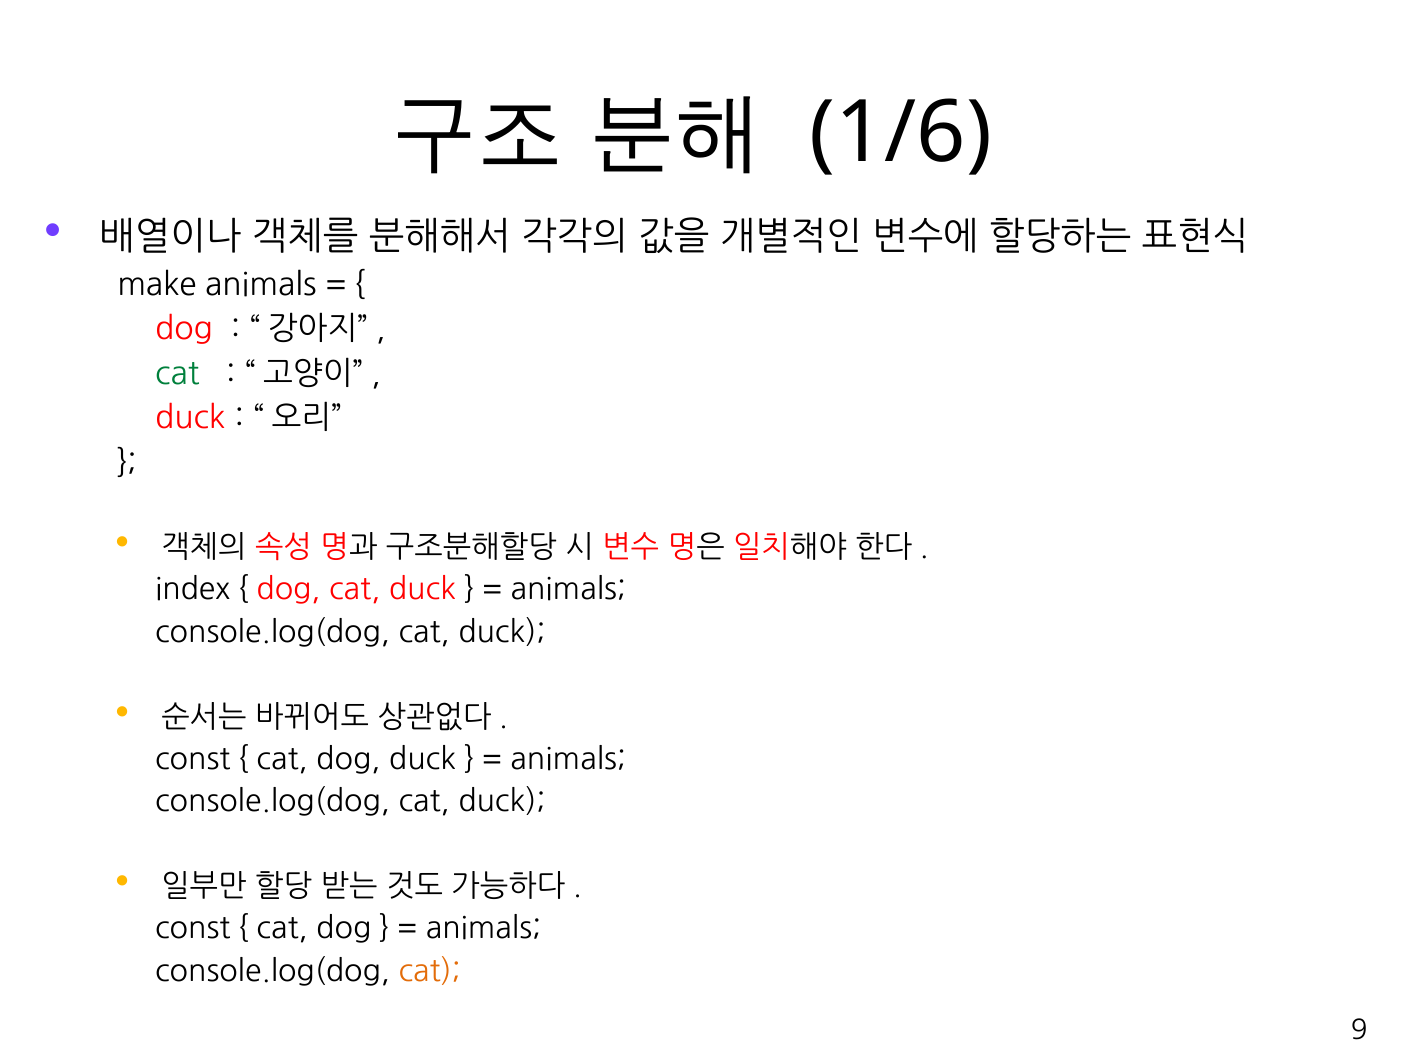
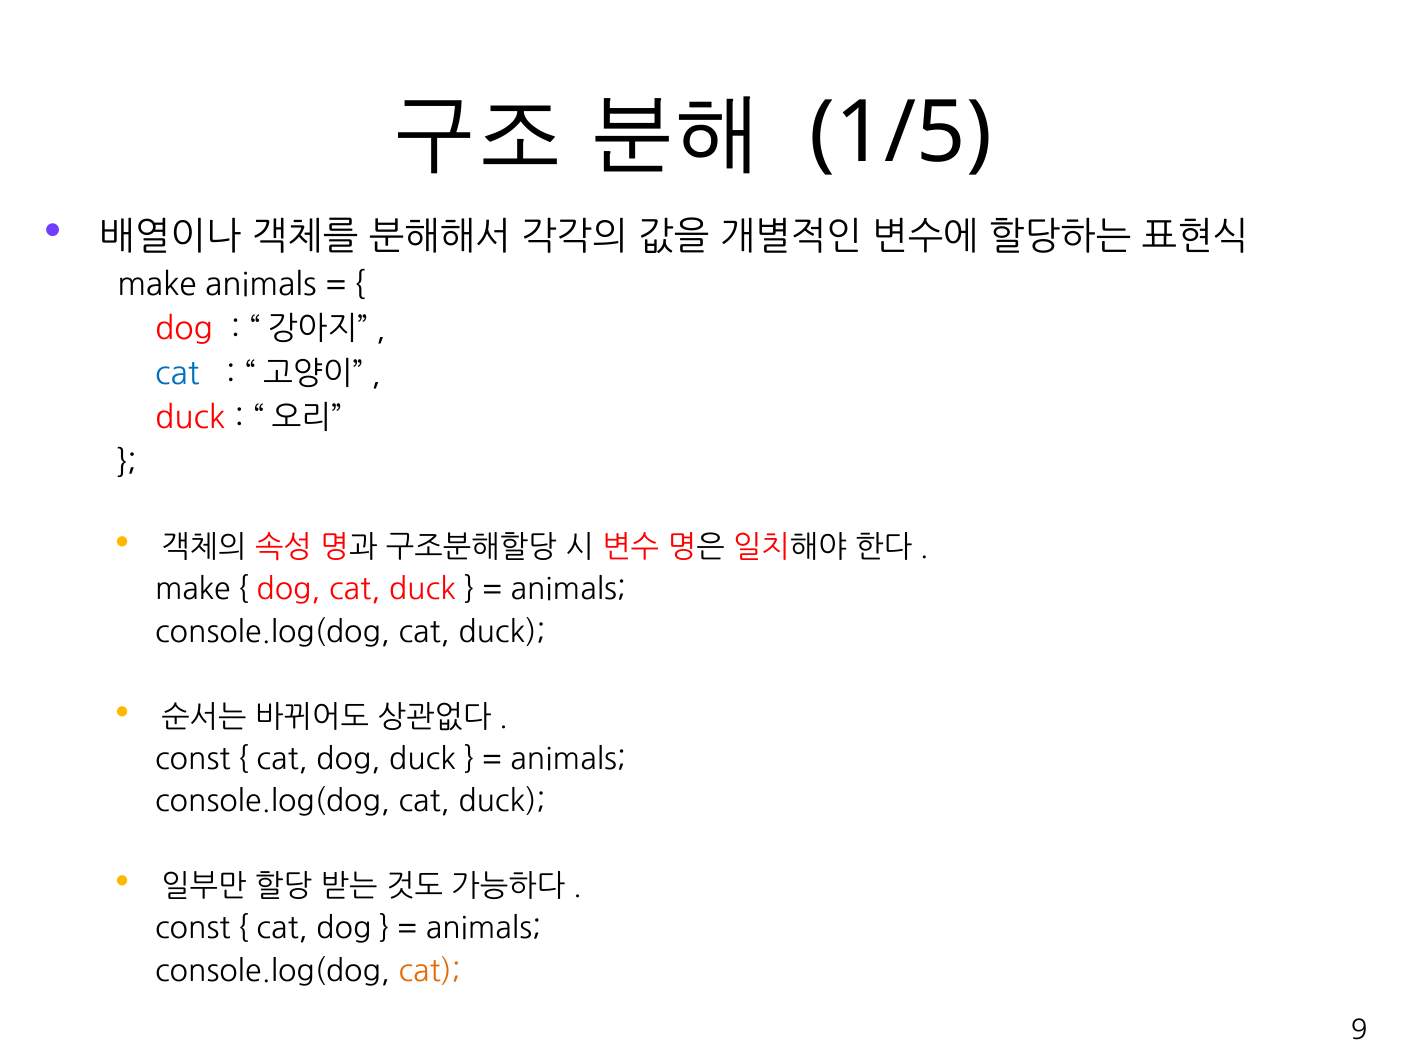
1/6: 1/6 -> 1/5
cat at (177, 374) colour: green -> blue
index at (193, 590): index -> make
